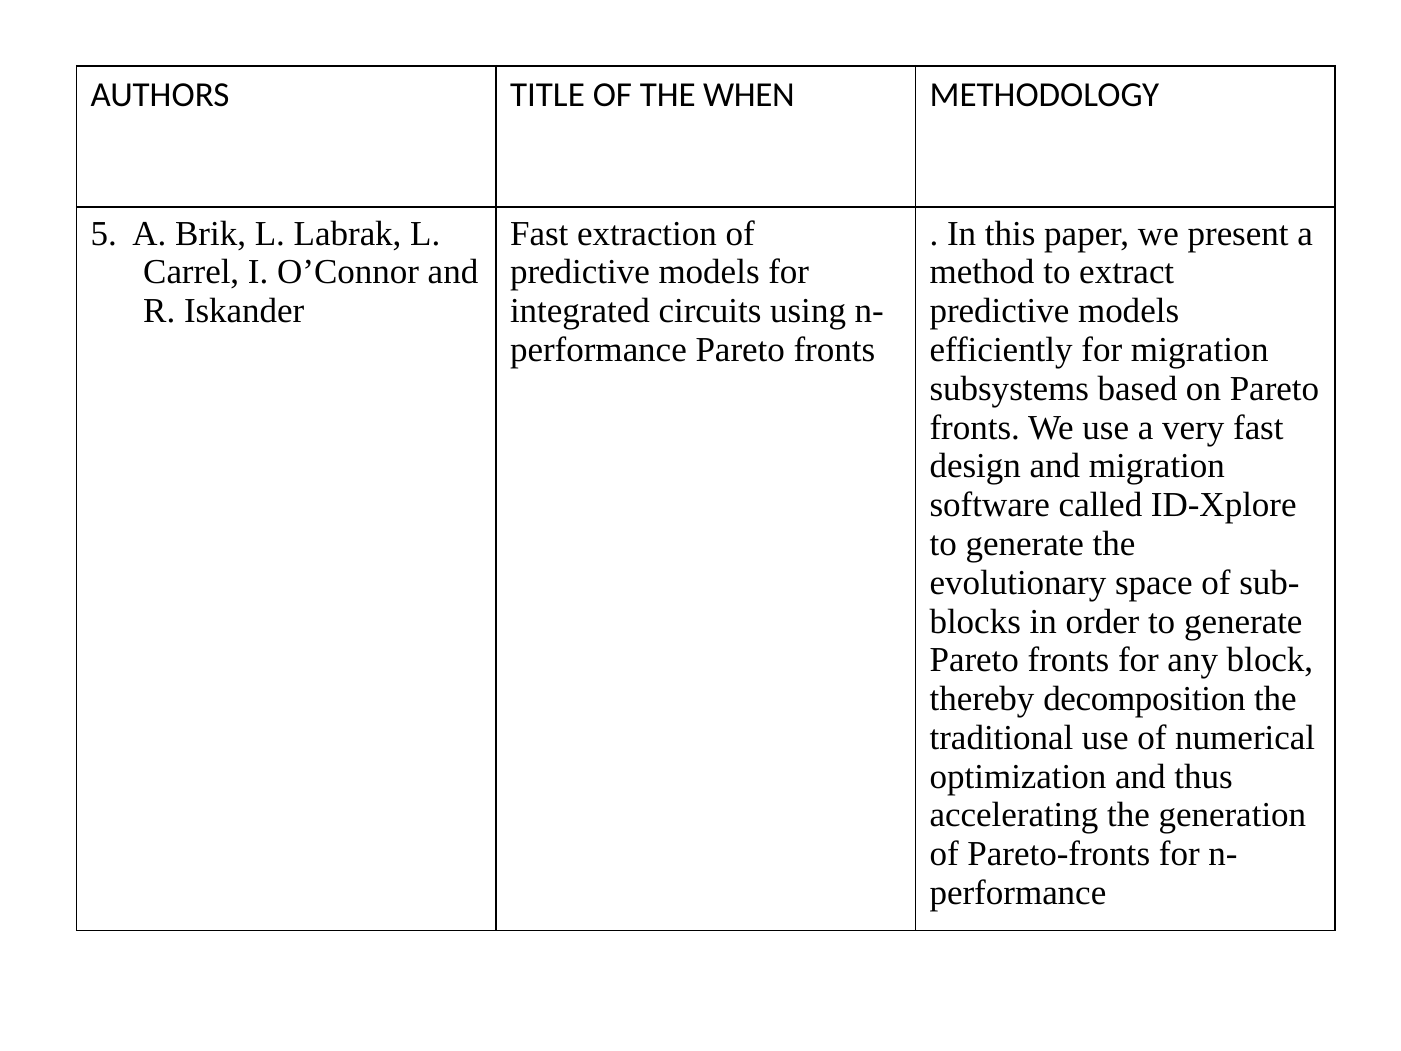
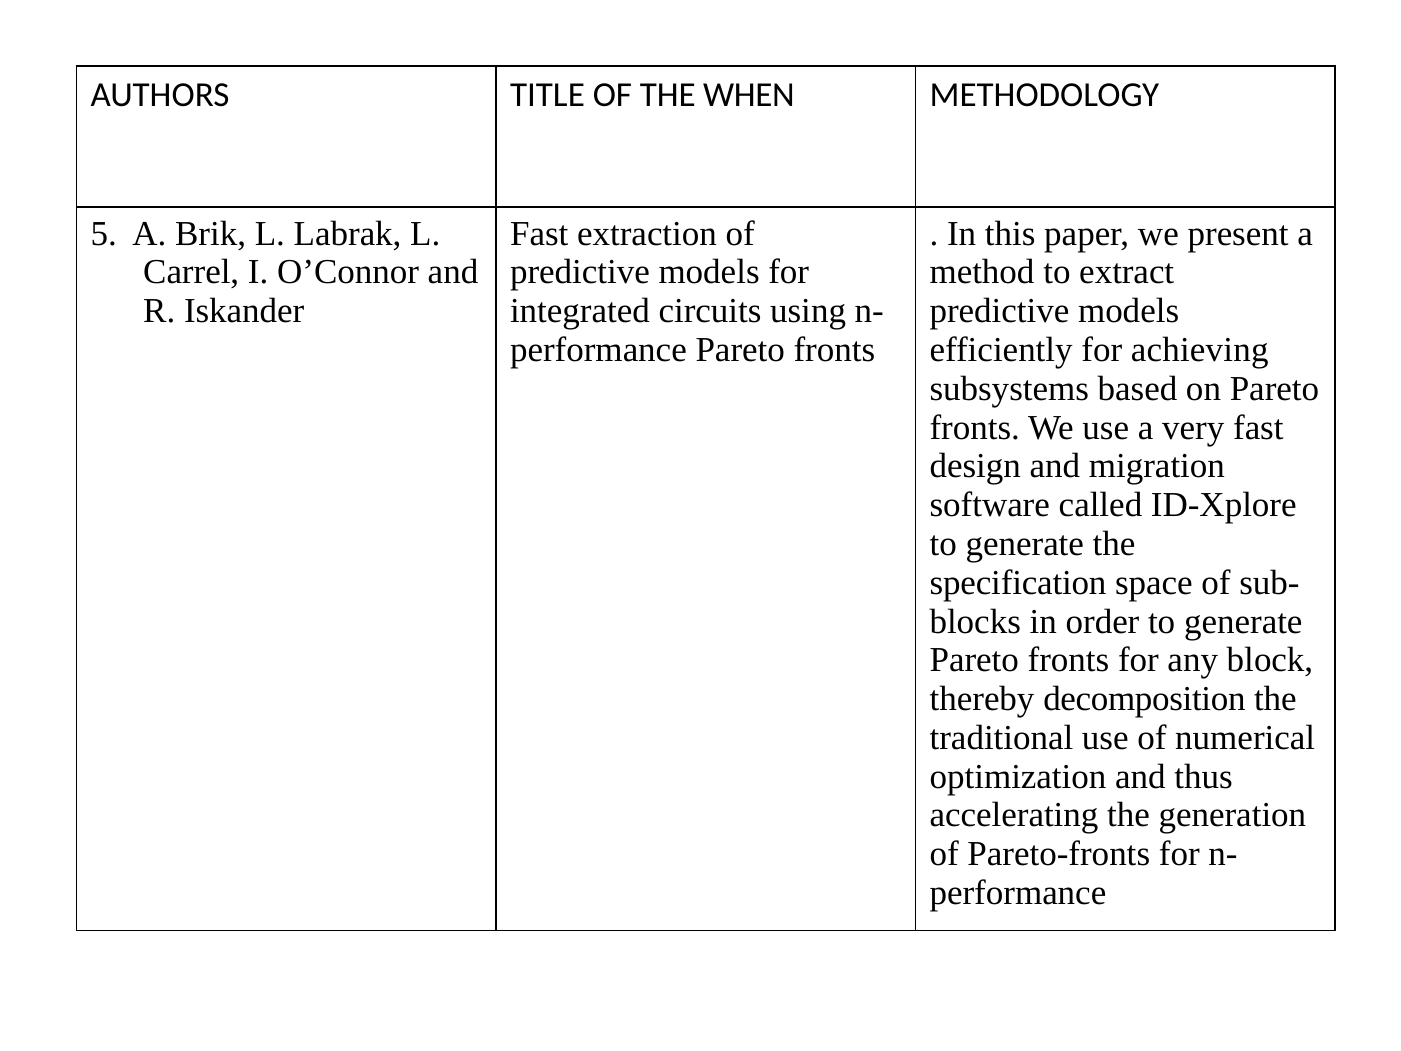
for migration: migration -> achieving
evolutionary: evolutionary -> specification
